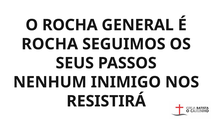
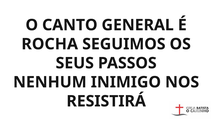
O ROCHA: ROCHA -> CANTO
